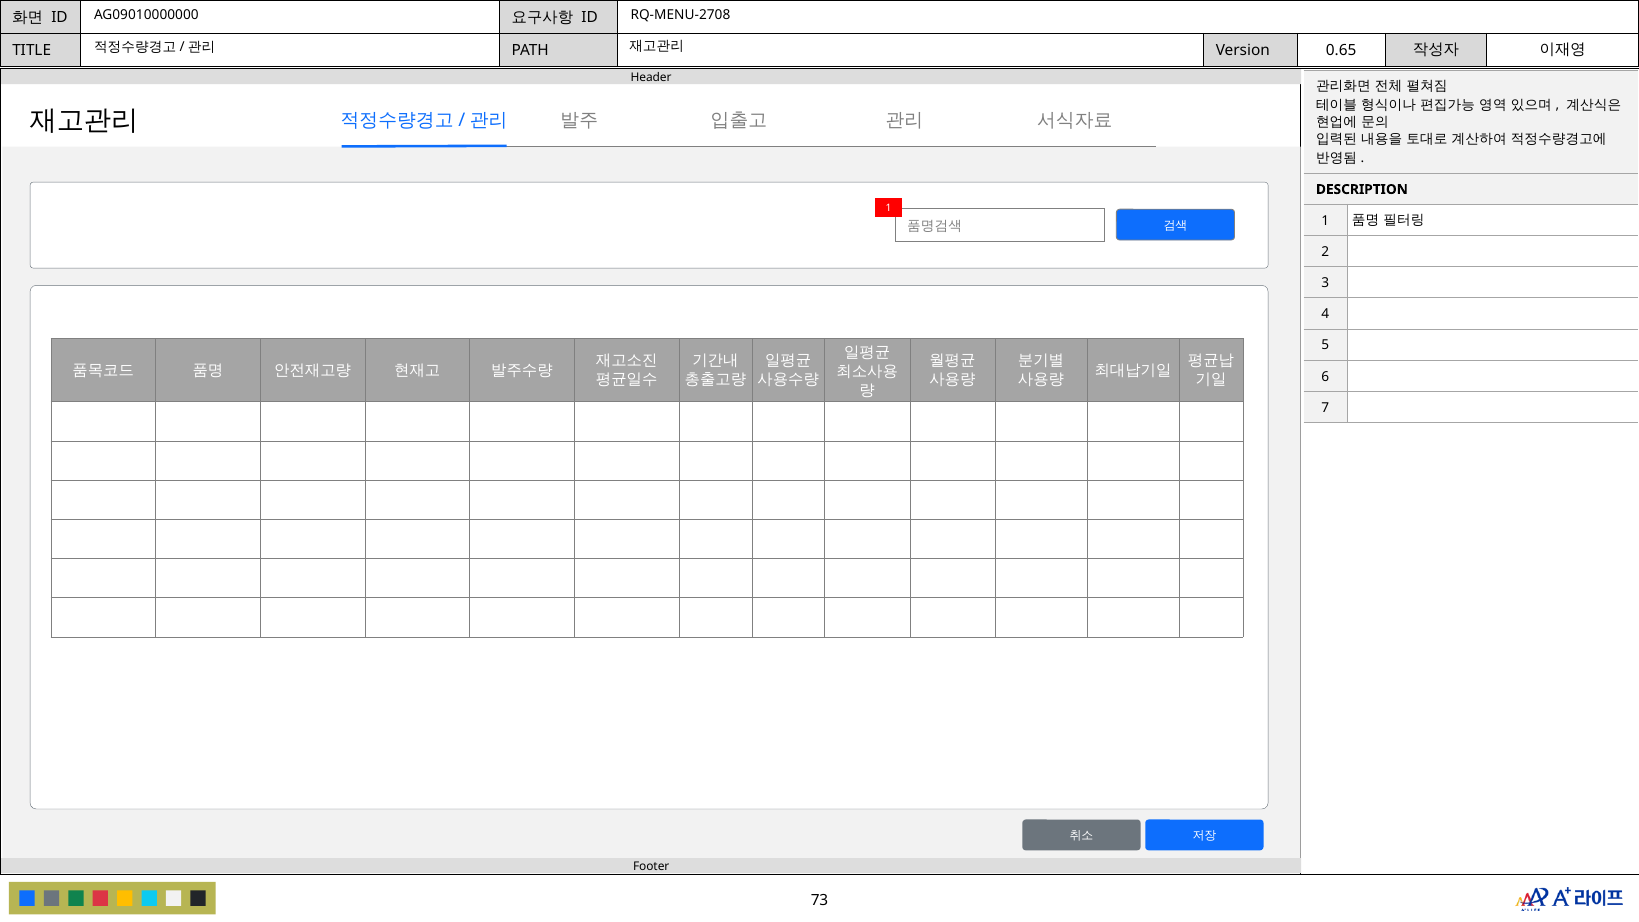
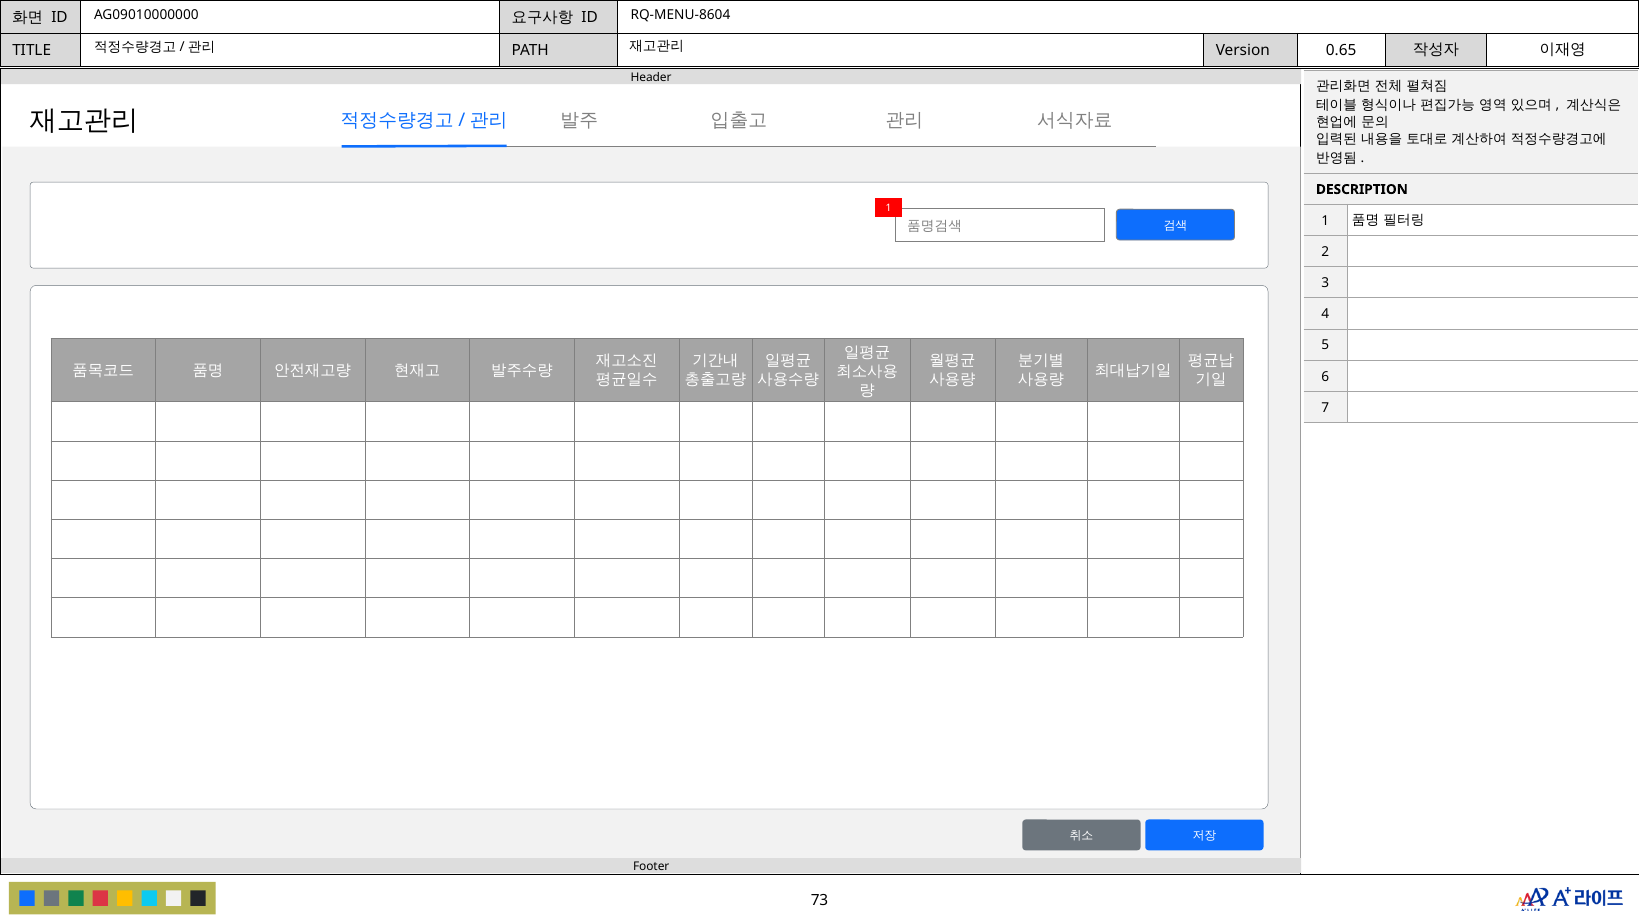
RQ-MENU-2708: RQ-MENU-2708 -> RQ-MENU-8604
